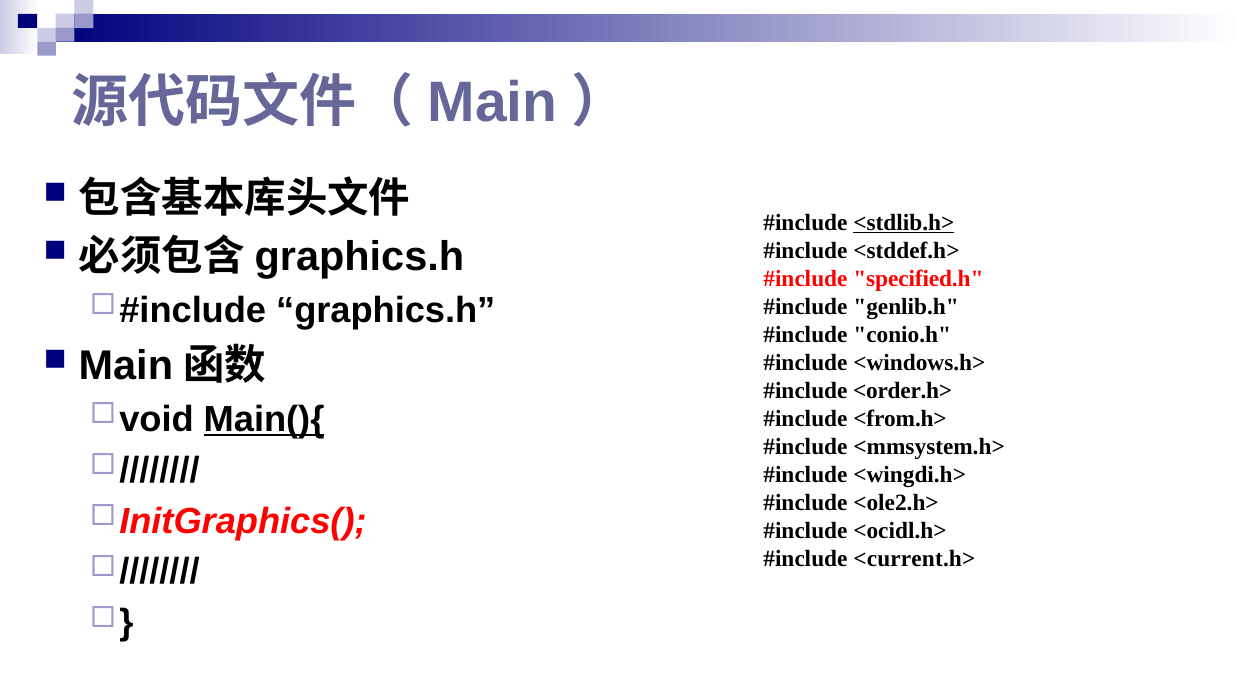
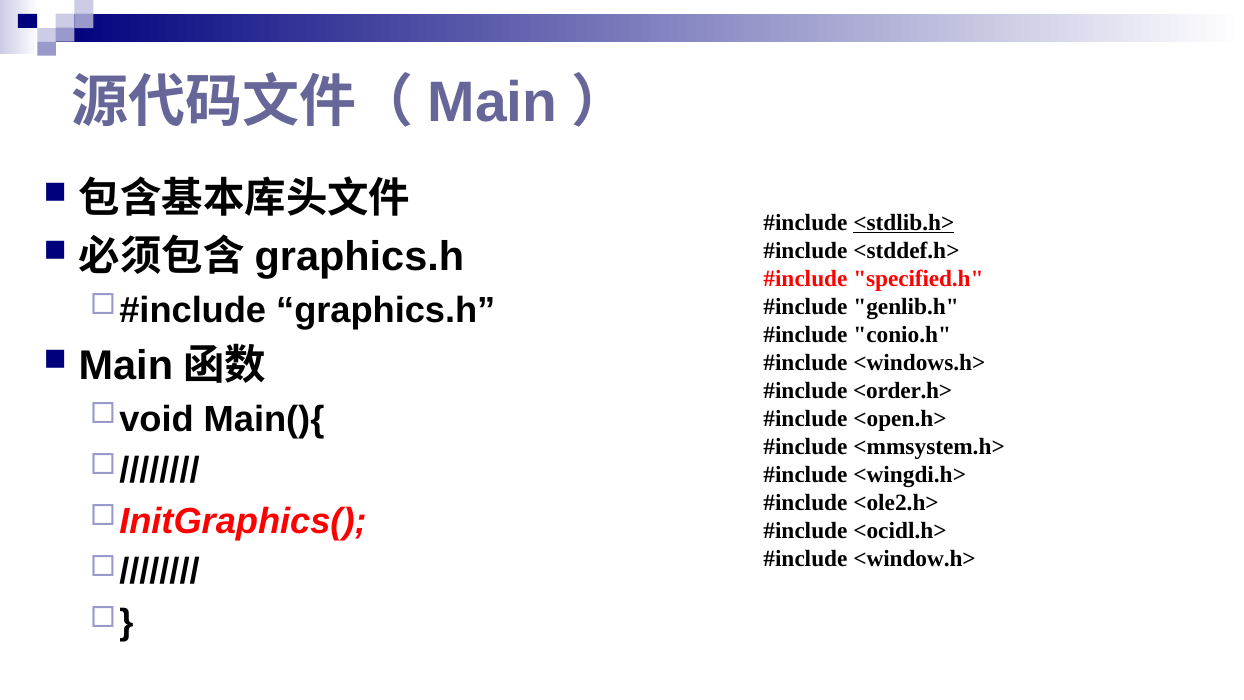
Main(){ underline: present -> none
<from.h>: <from.h> -> <open.h>
<current.h>: <current.h> -> <window.h>
